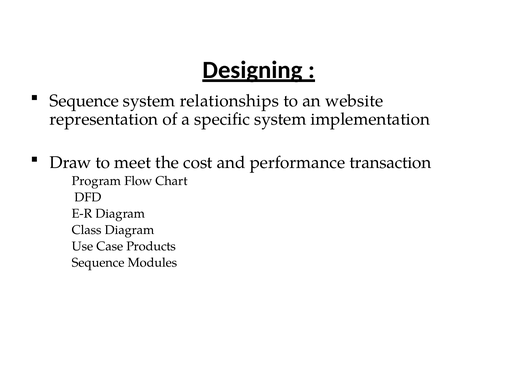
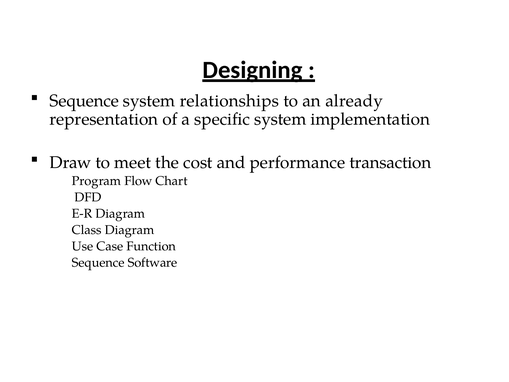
website: website -> already
Products: Products -> Function
Modules: Modules -> Software
